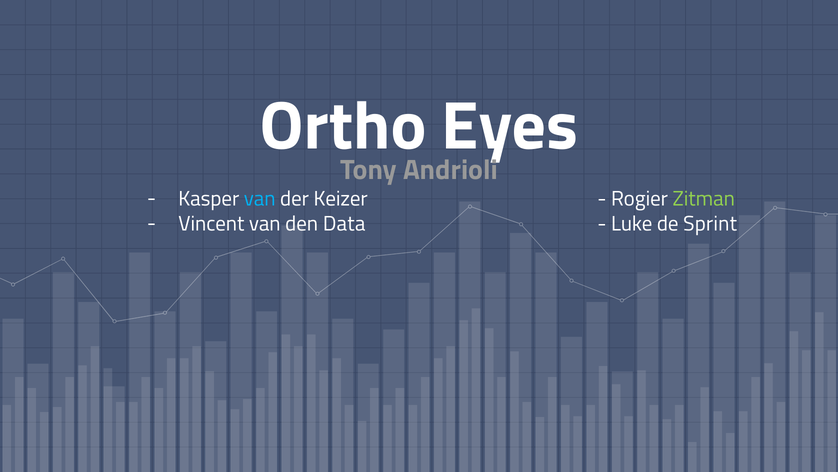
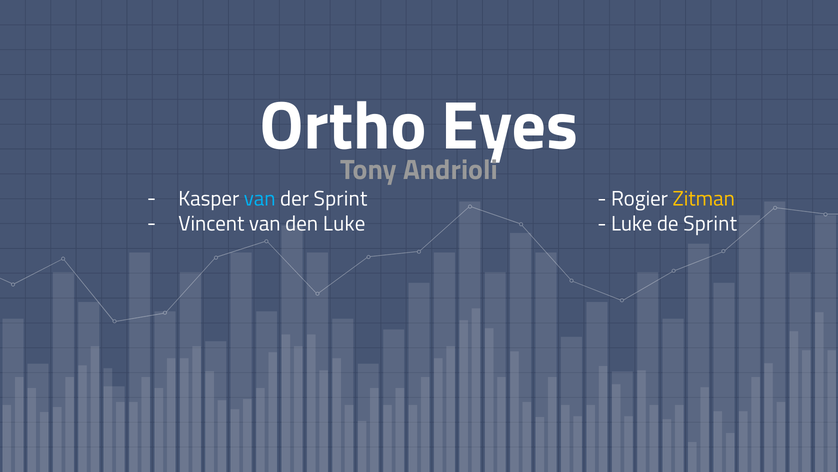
der Keizer: Keizer -> Sprint
Zitman colour: light green -> yellow
den Data: Data -> Luke
